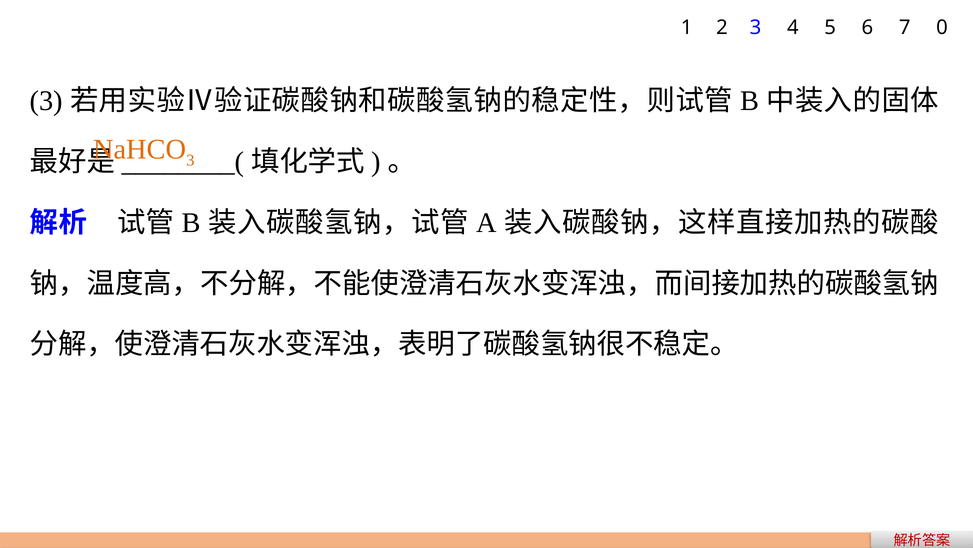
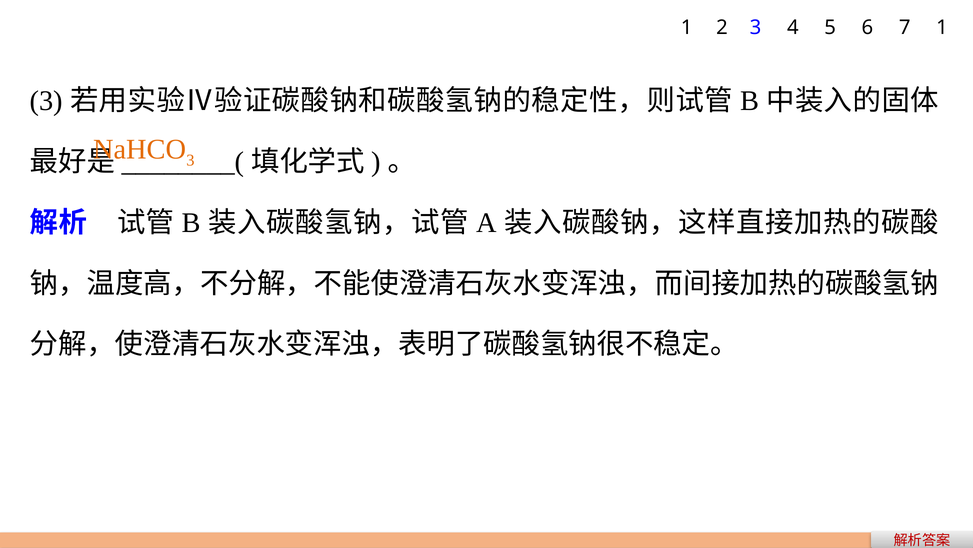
7 0: 0 -> 1
